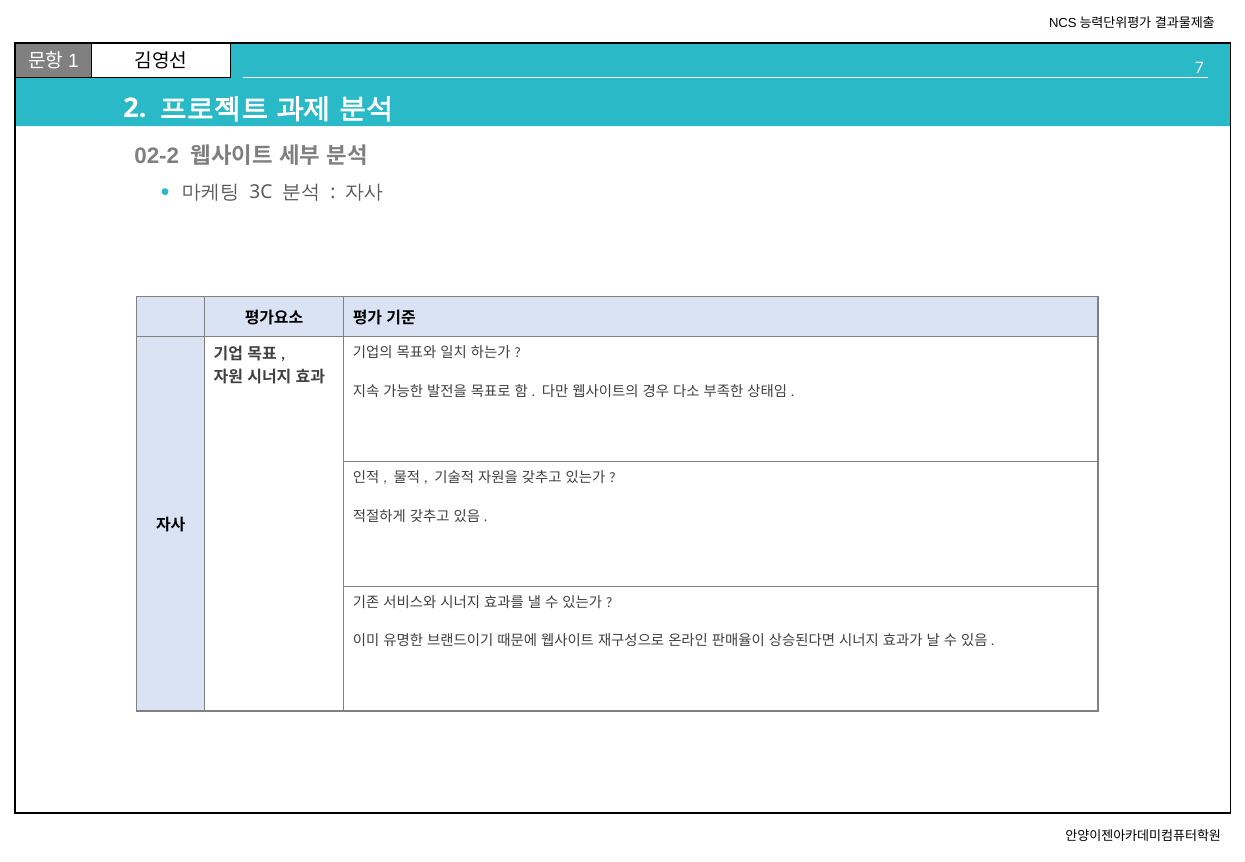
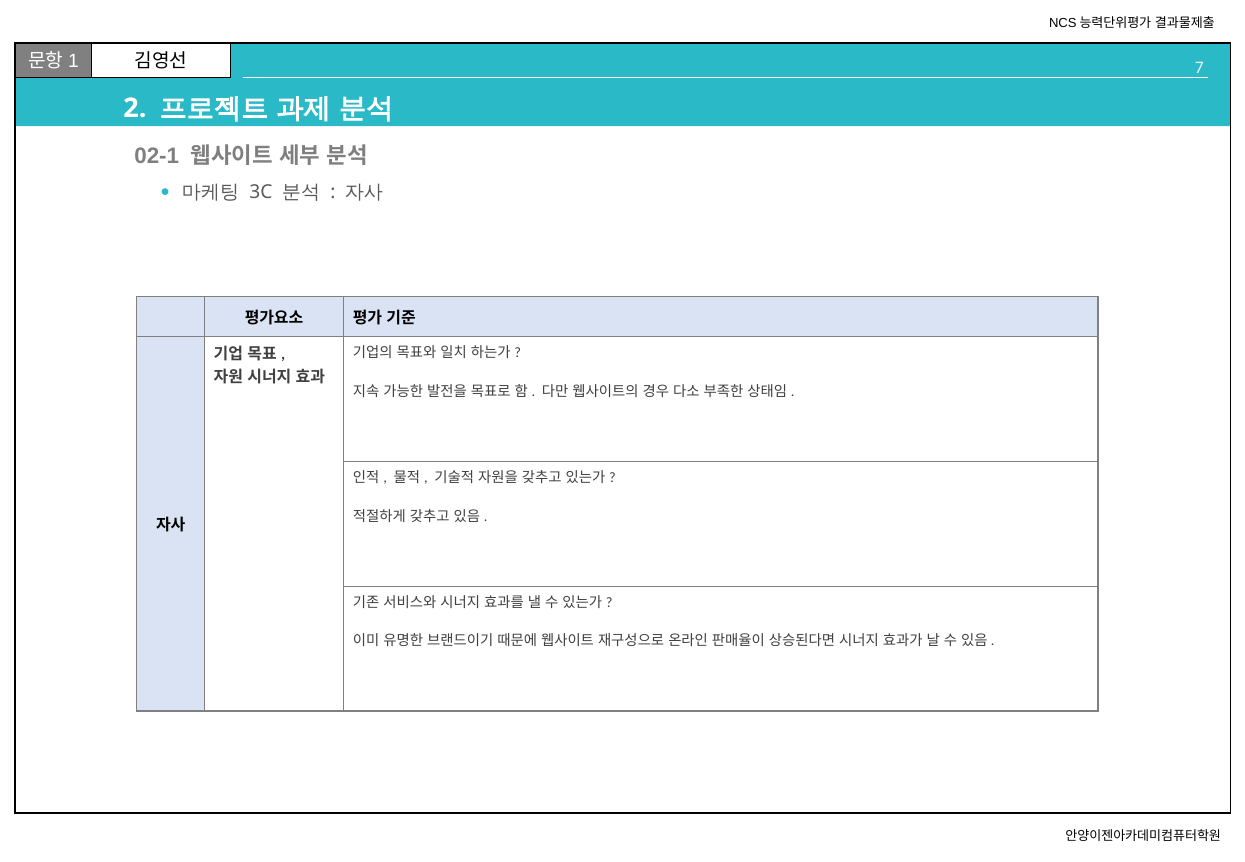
02-2: 02-2 -> 02-1
